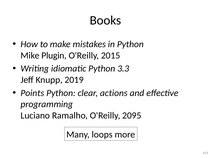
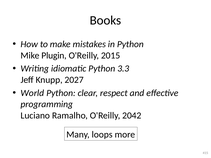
2019: 2019 -> 2027
Points: Points -> World
actions: actions -> respect
2095: 2095 -> 2042
